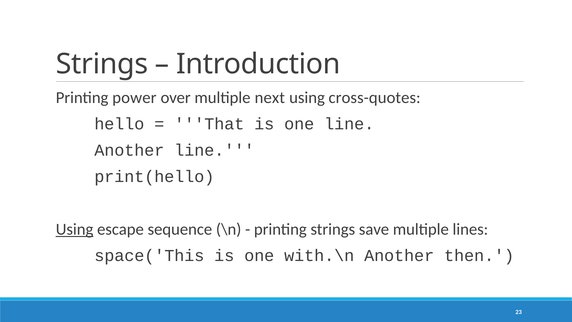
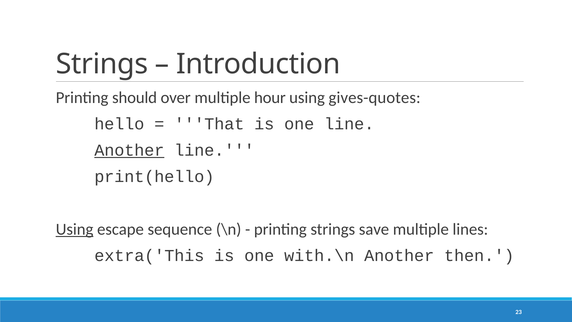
power: power -> should
next: next -> hour
cross-quotes: cross-quotes -> gives-quotes
Another at (129, 150) underline: none -> present
space('This: space('This -> extra('This
